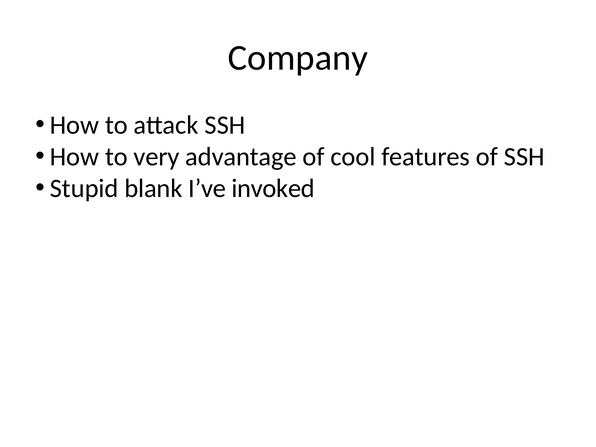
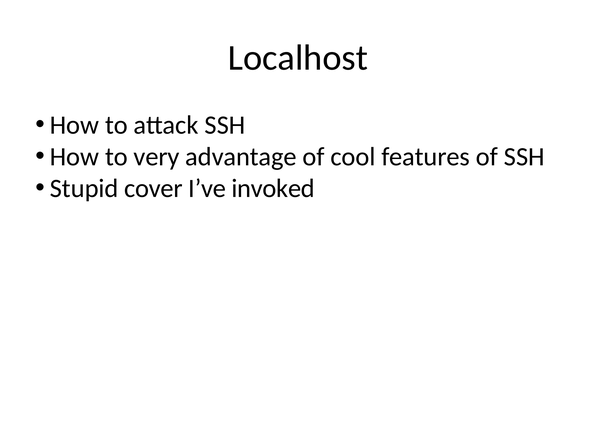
Company: Company -> Localhost
blank: blank -> cover
